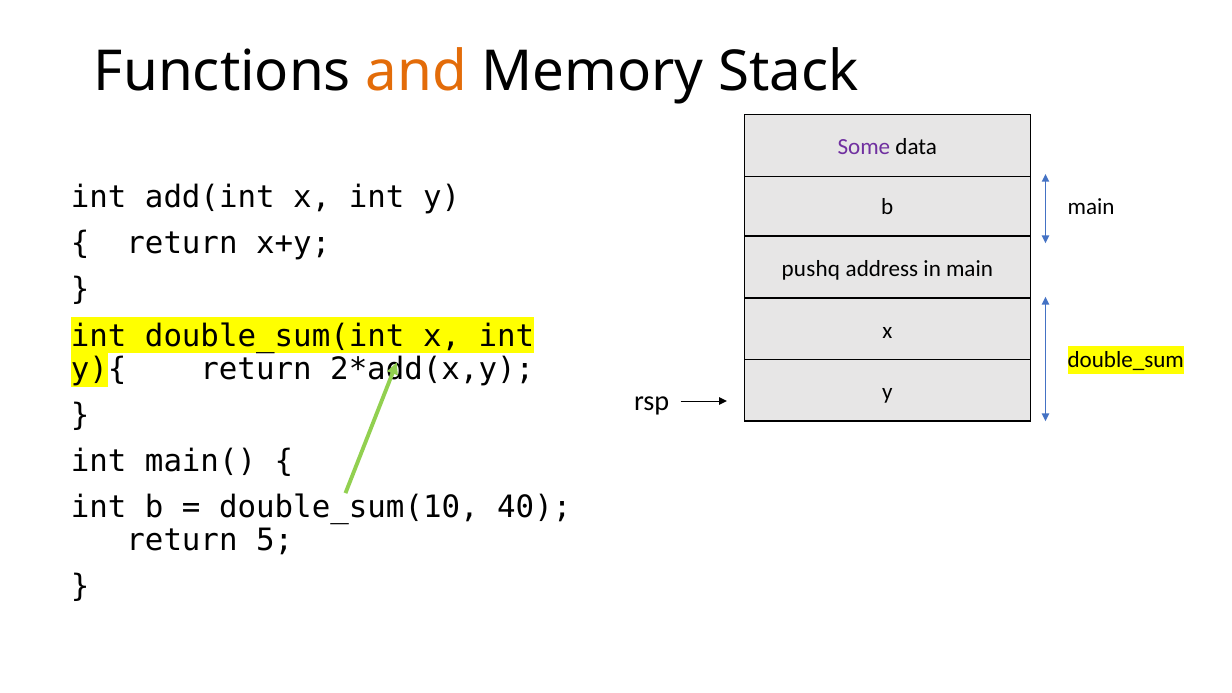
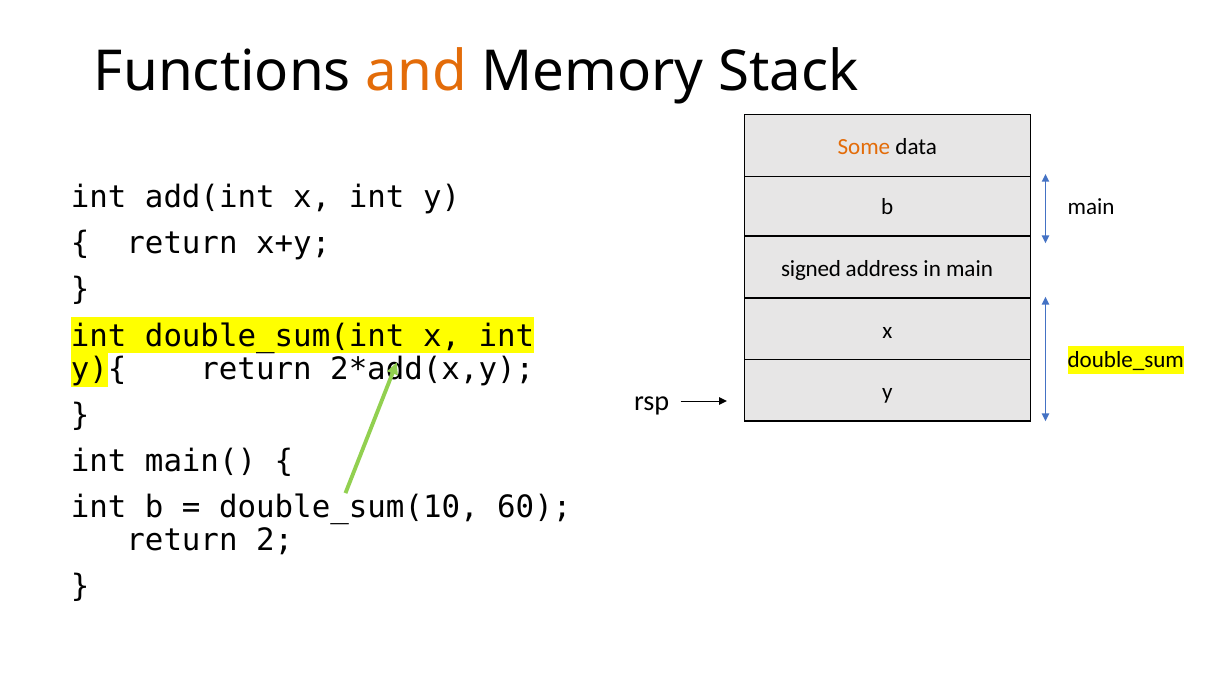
Some colour: purple -> orange
pushq: pushq -> signed
40: 40 -> 60
5: 5 -> 2
